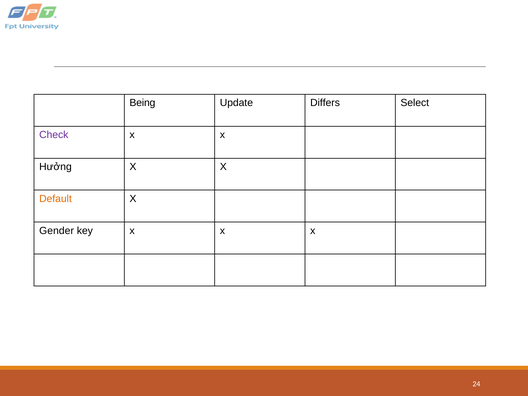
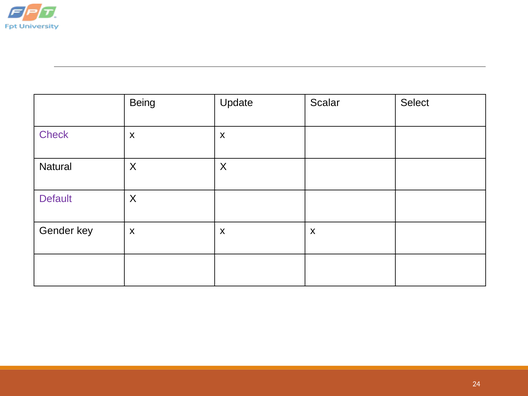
Differs: Differs -> Scalar
Hưởng: Hưởng -> Natural
Default colour: orange -> purple
